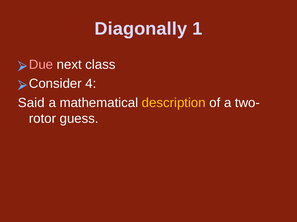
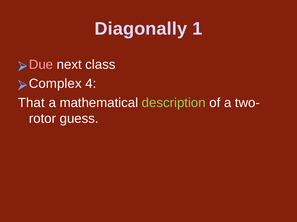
Consider: Consider -> Complex
Said: Said -> That
description colour: yellow -> light green
